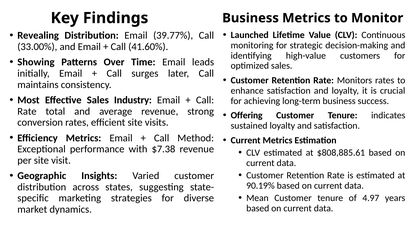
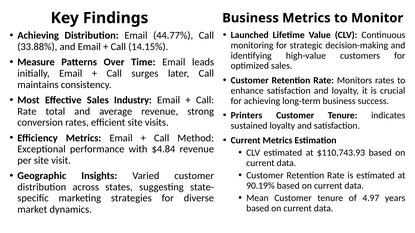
Revealing at (38, 36): Revealing -> Achieving
39.77%: 39.77% -> 44.77%
33.00%: 33.00% -> 33.88%
41.60%: 41.60% -> 14.15%
Showing: Showing -> Measure
Offering: Offering -> Printers
$7.38: $7.38 -> $4.84
$808,885.61: $808,885.61 -> $110,743.93
